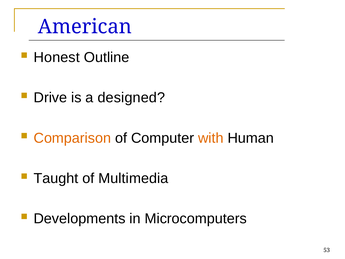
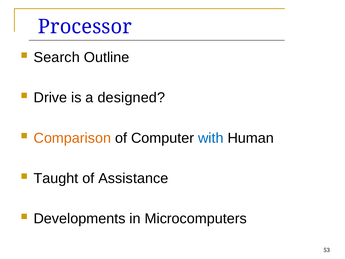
American: American -> Processor
Honest: Honest -> Search
with colour: orange -> blue
Multimedia: Multimedia -> Assistance
